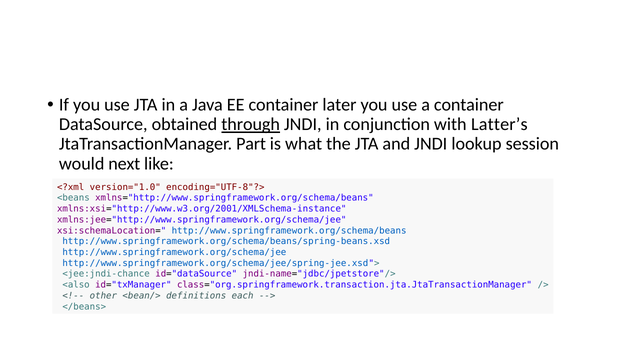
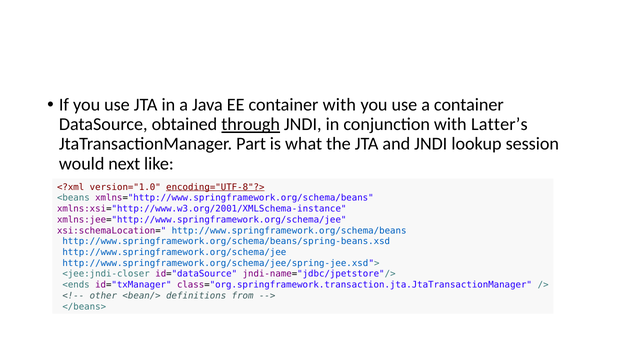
container later: later -> with
encoding="UTF-8"?> underline: none -> present
<jee:jndi-chance: <jee:jndi-chance -> <jee:jndi-closer
<also: <also -> <ends
each: each -> from
